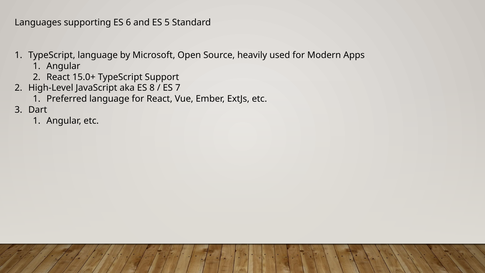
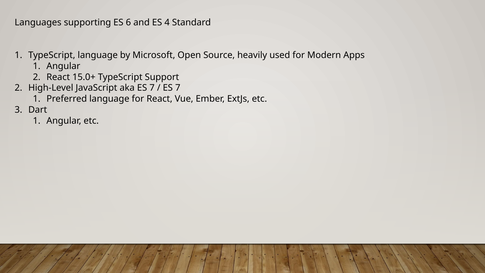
5: 5 -> 4
aka ES 8: 8 -> 7
